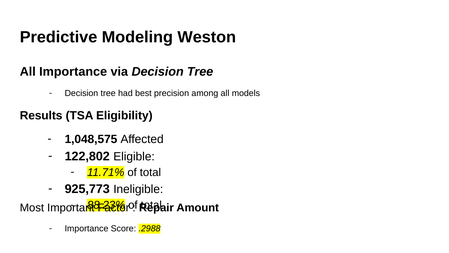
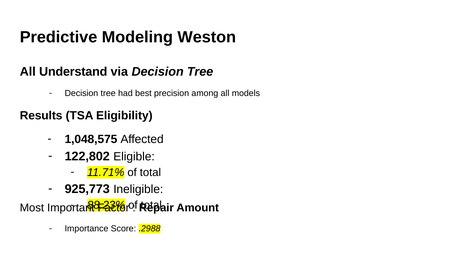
All Importance: Importance -> Understand
